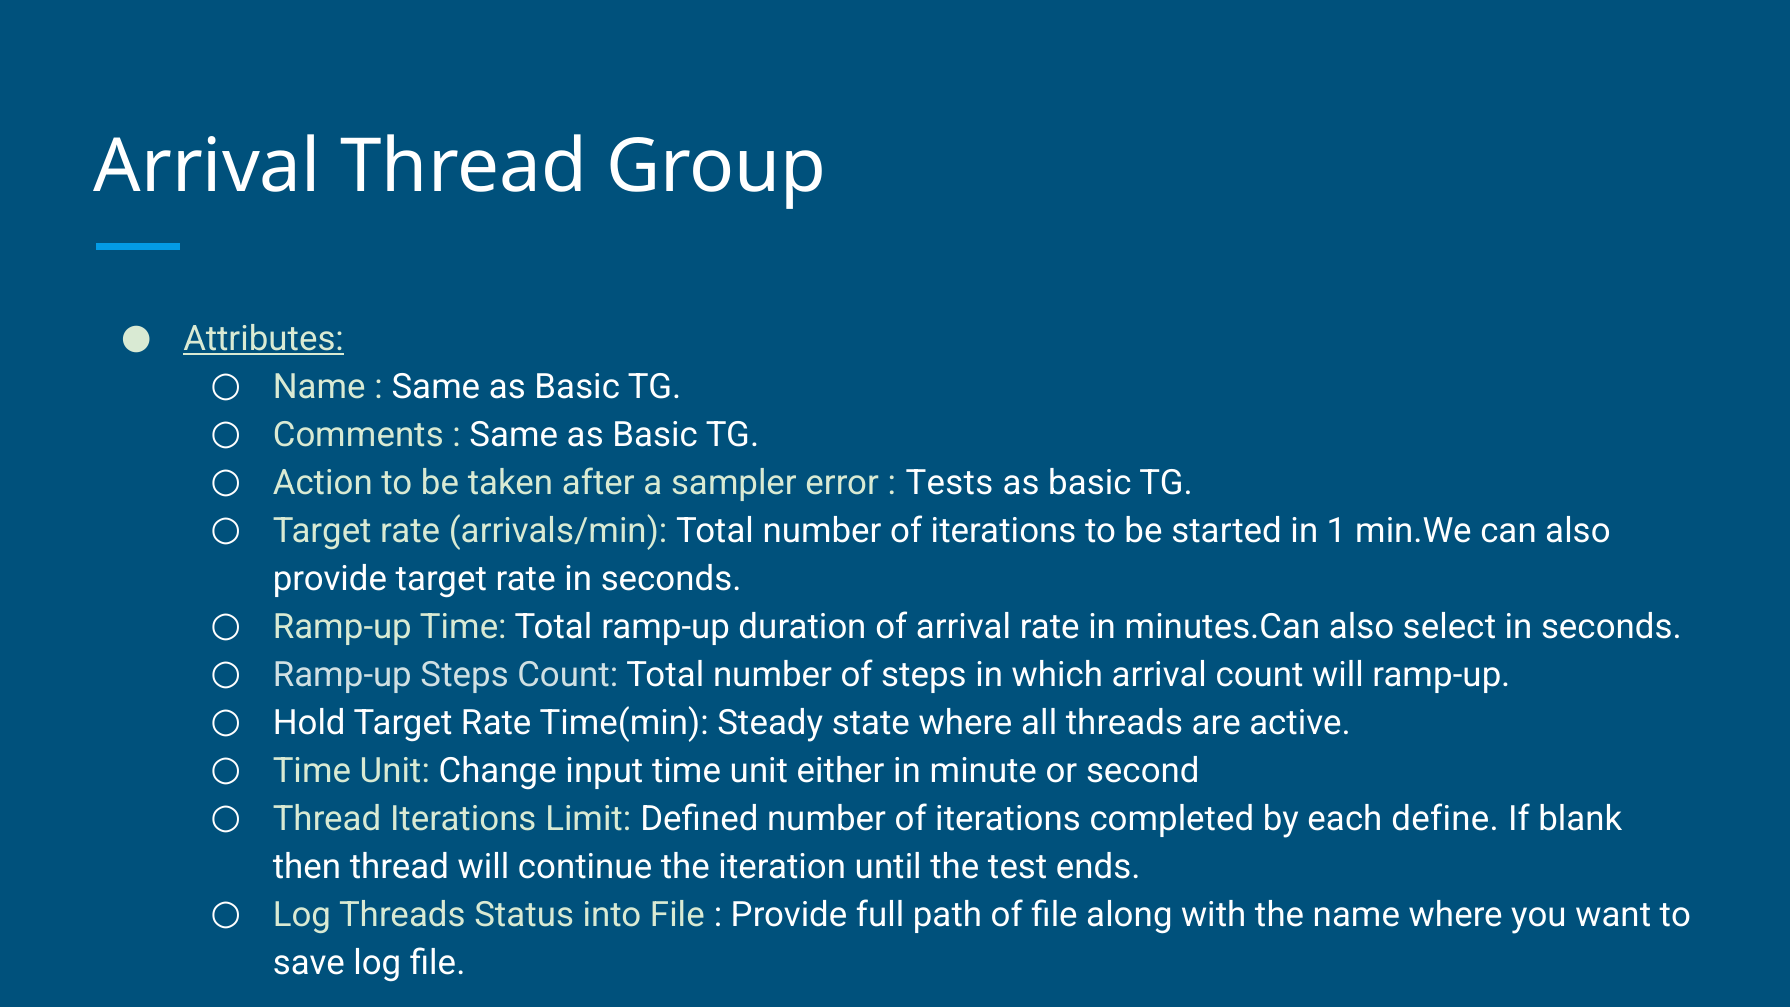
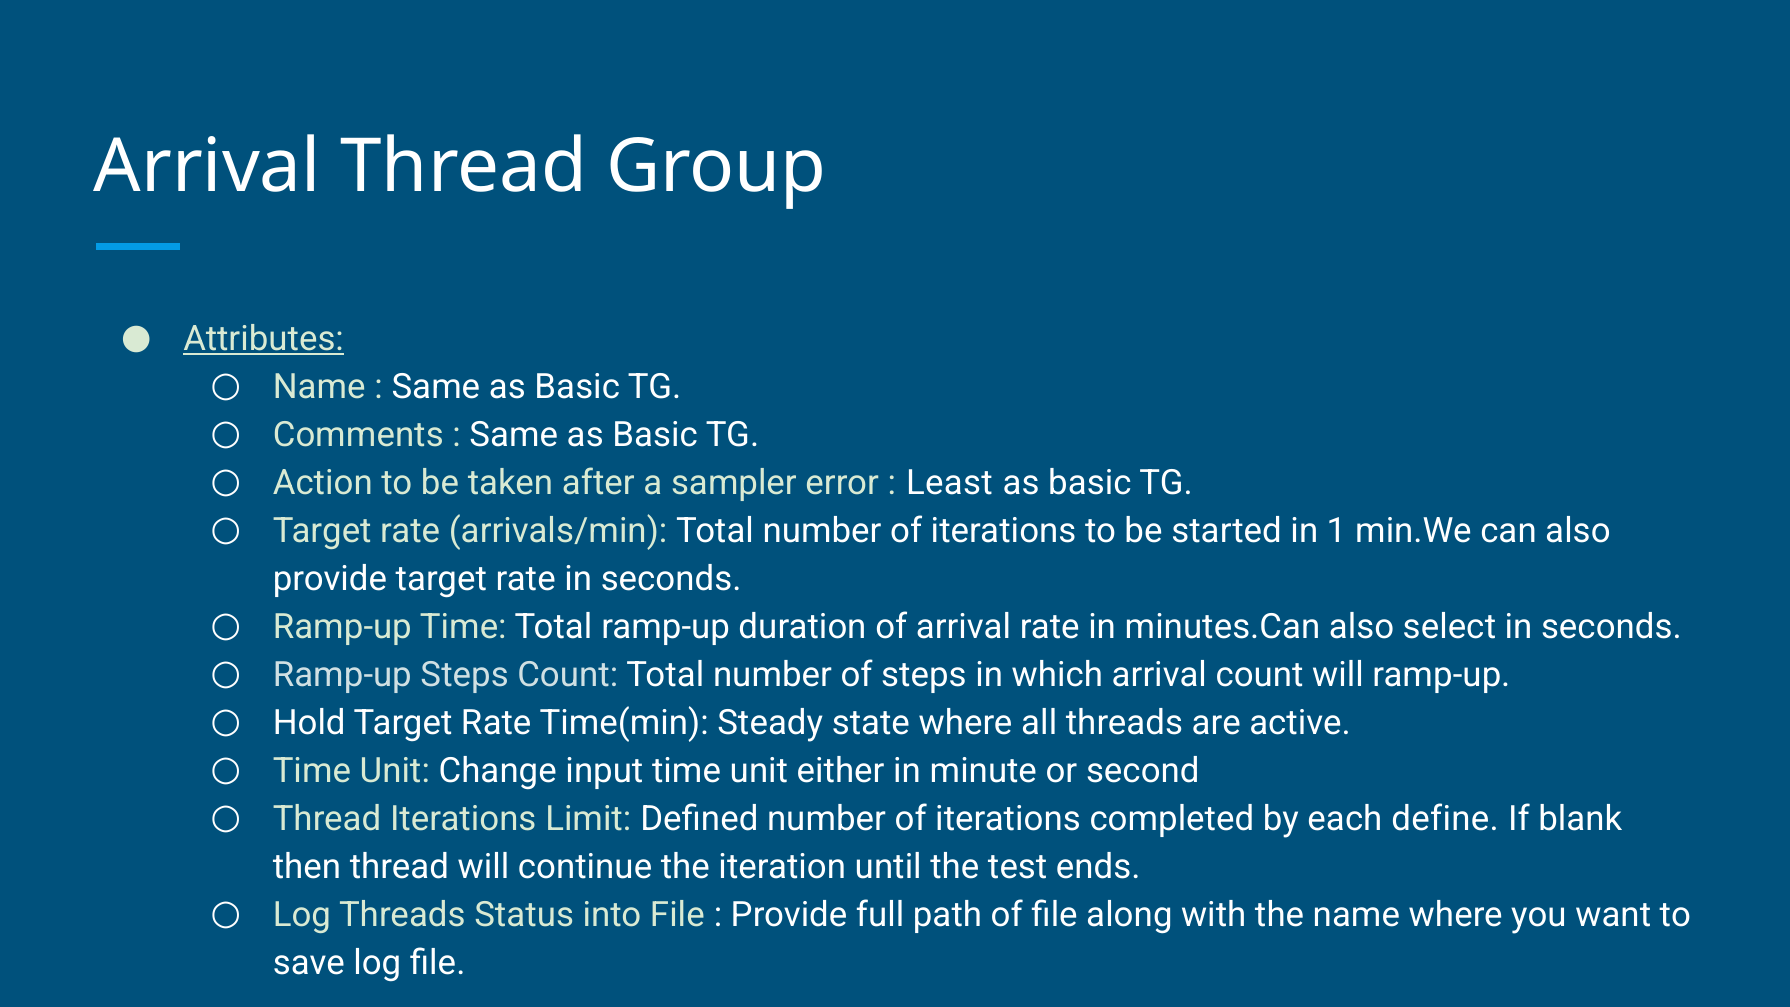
Tests: Tests -> Least
